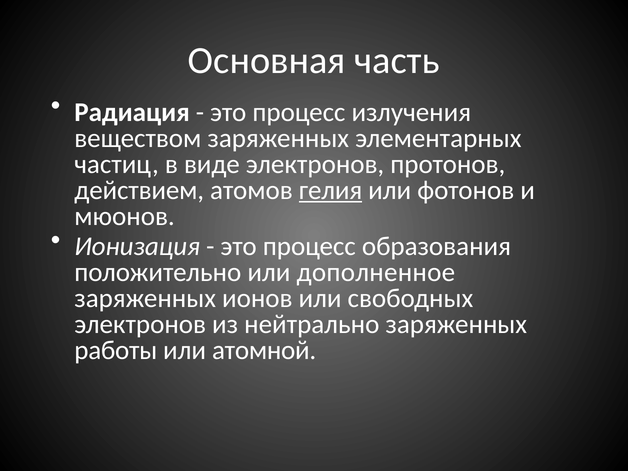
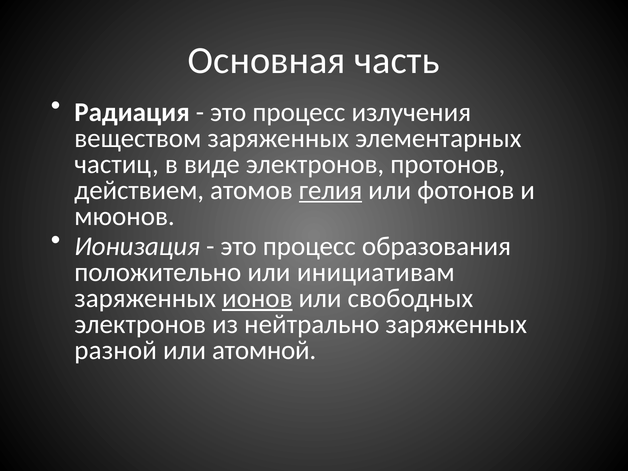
дополненное: дополненное -> инициативам
ионов underline: none -> present
работы: работы -> разной
